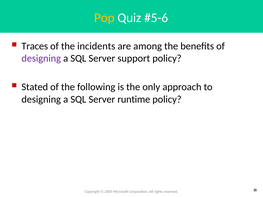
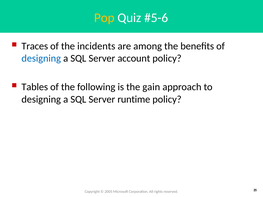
designing at (41, 58) colour: purple -> blue
support: support -> account
Stated: Stated -> Tables
only: only -> gain
